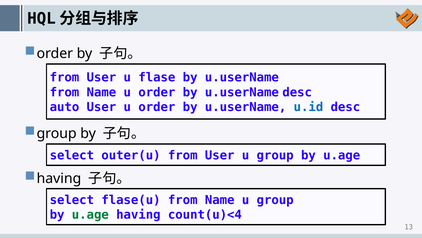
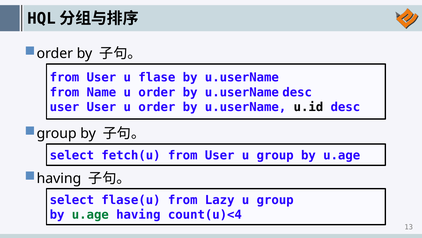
auto at (64, 107): auto -> user
u.id colour: blue -> black
outer(u: outer(u -> fetch(u
Name at (220, 200): Name -> Lazy
